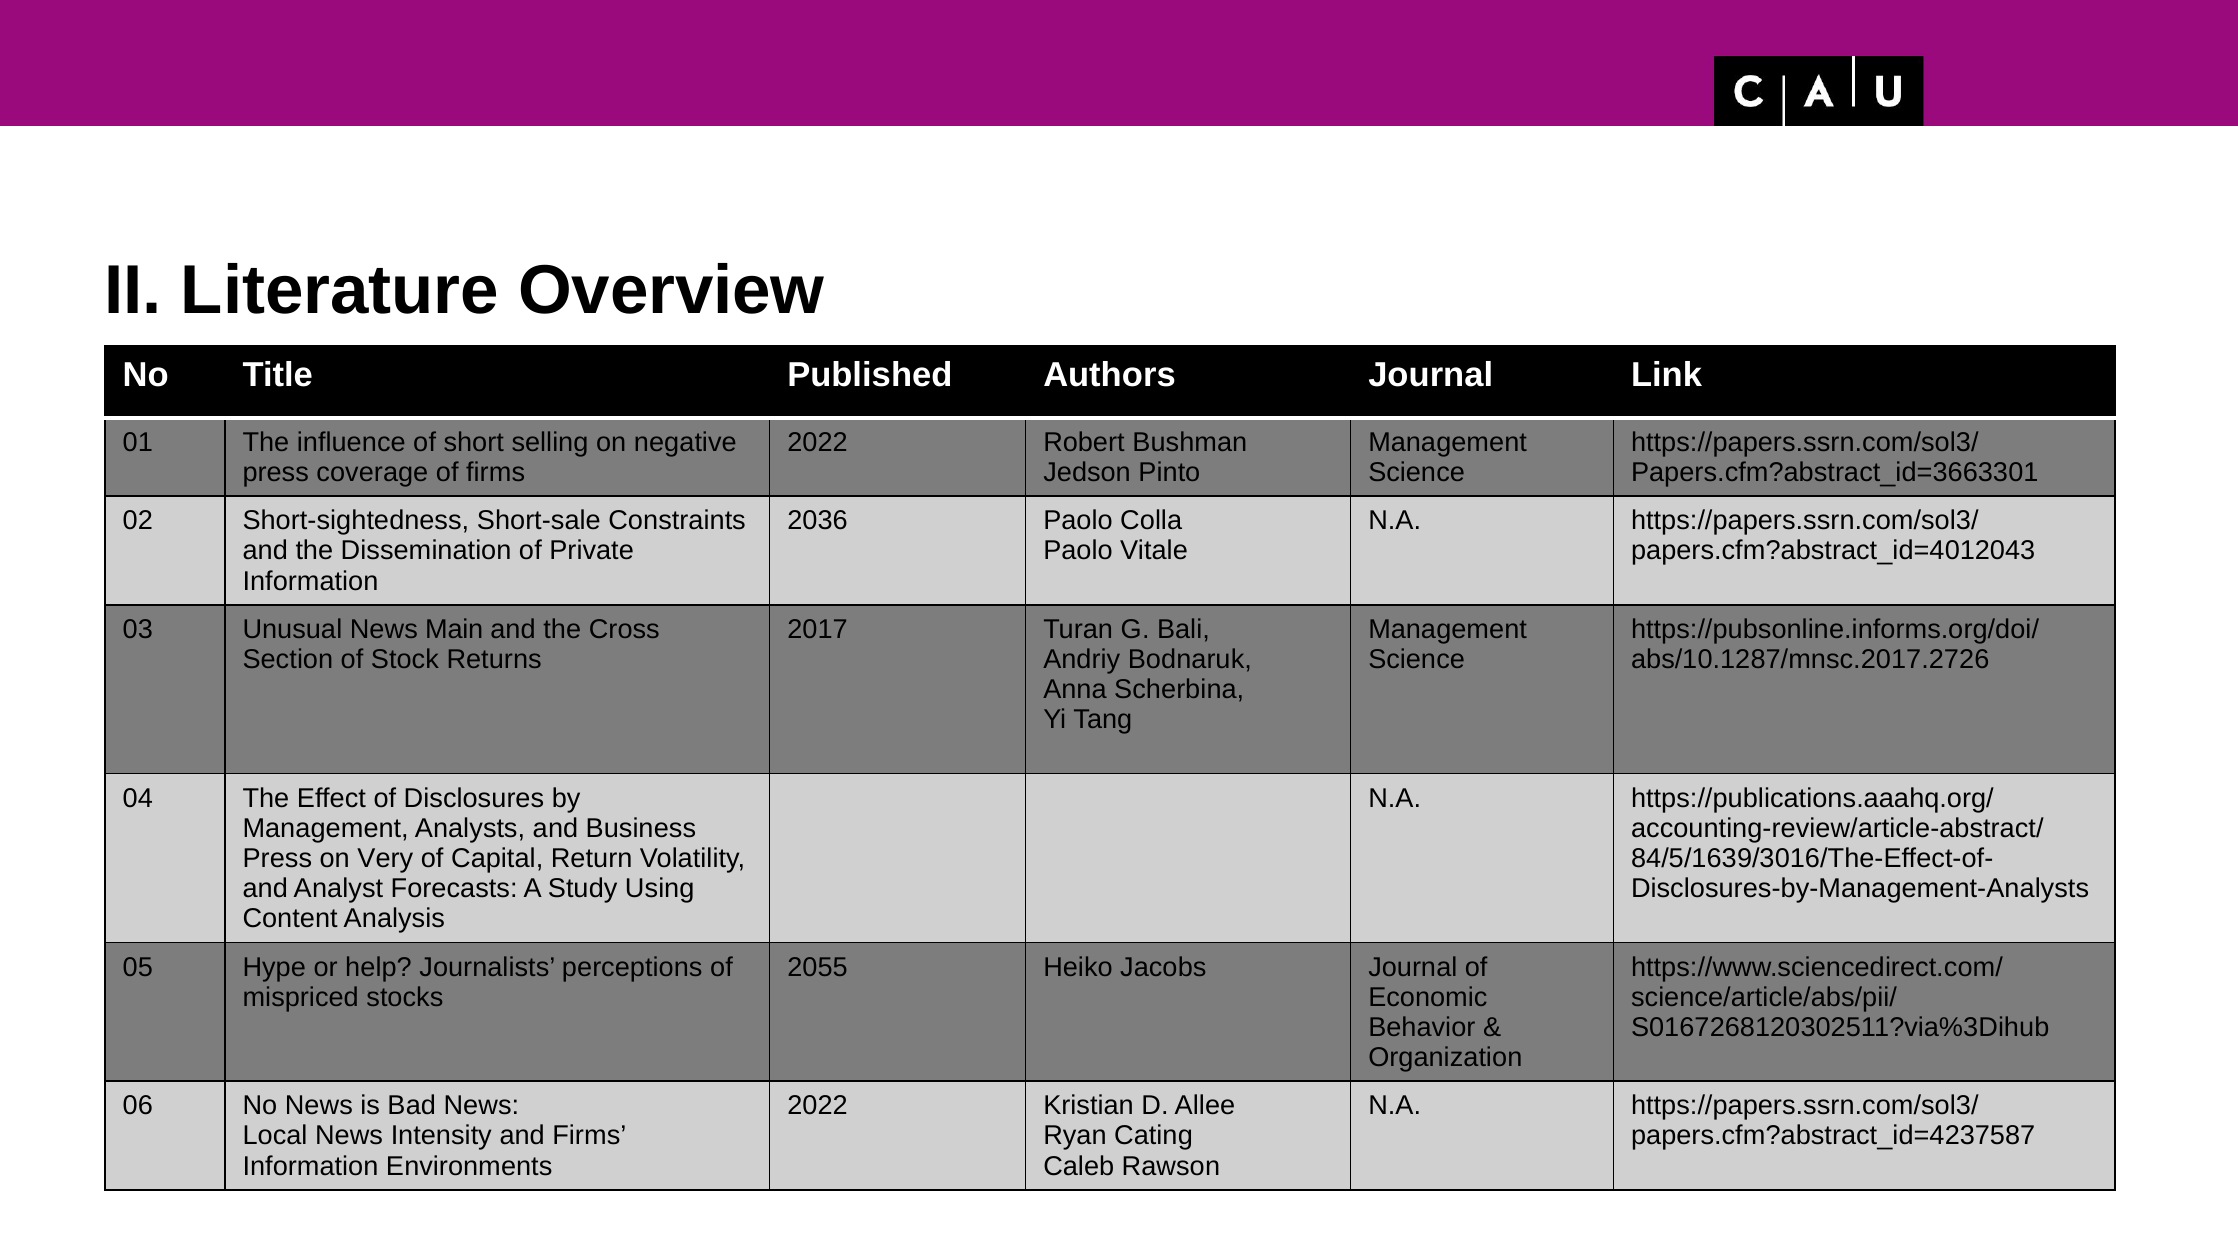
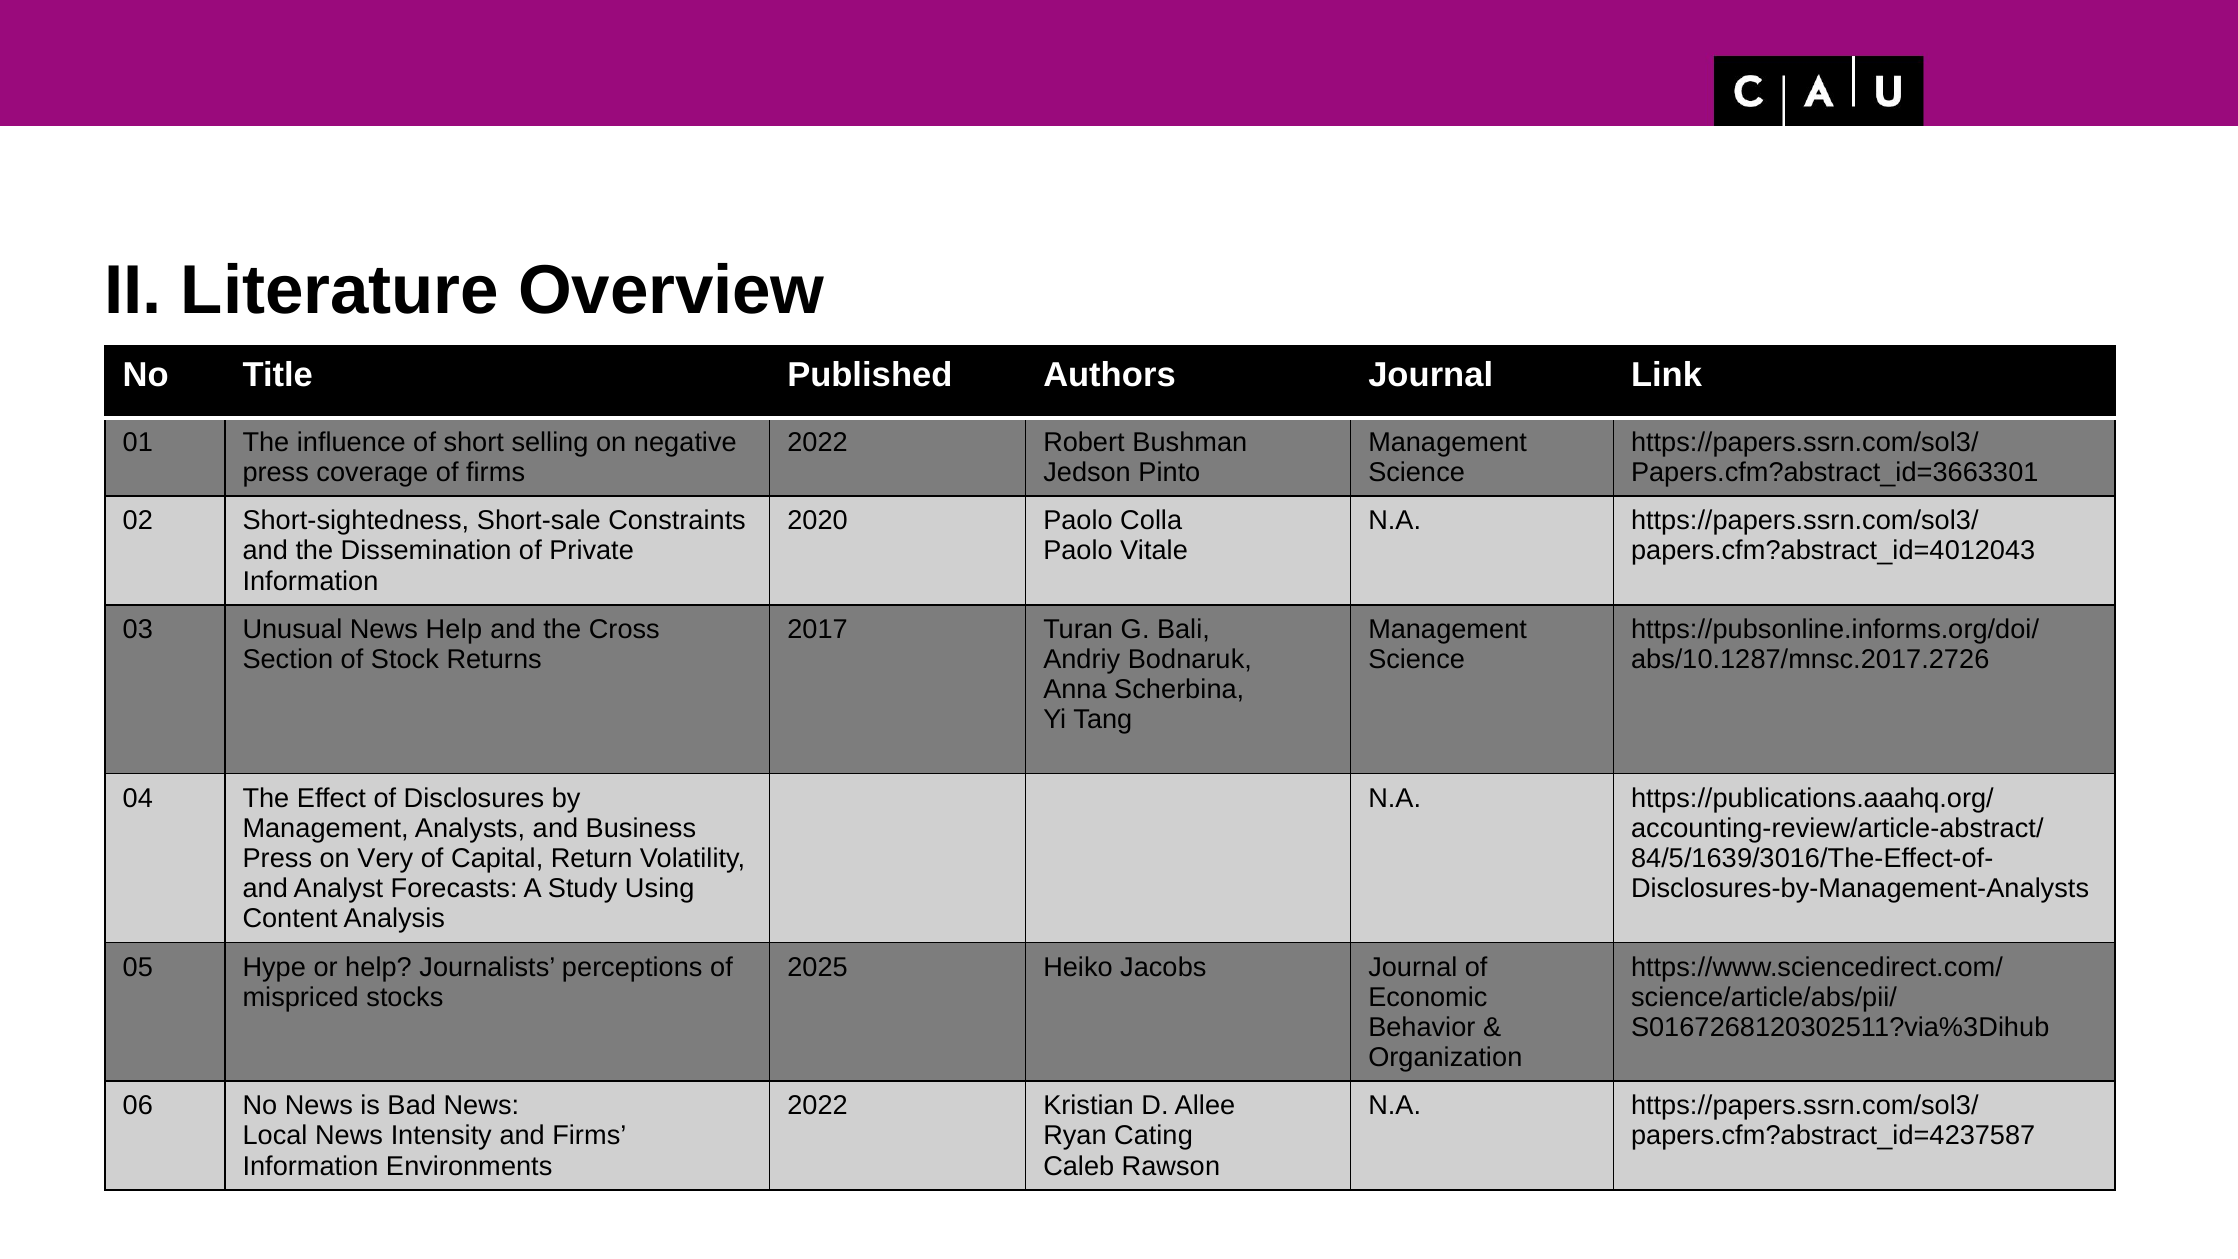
2036: 2036 -> 2020
News Main: Main -> Help
2055: 2055 -> 2025
